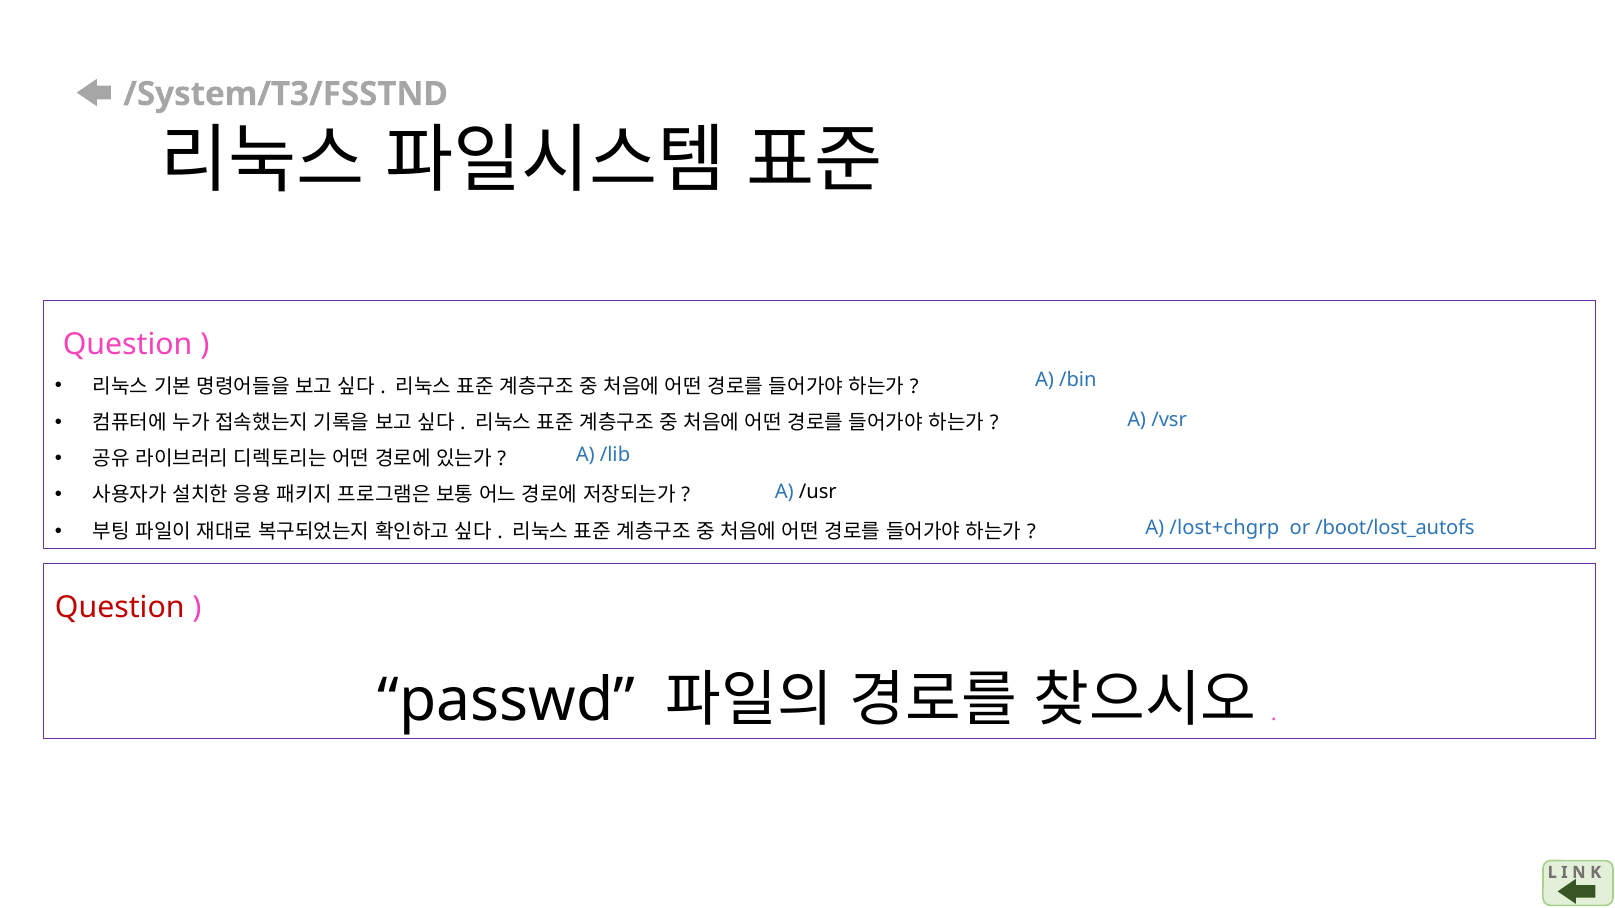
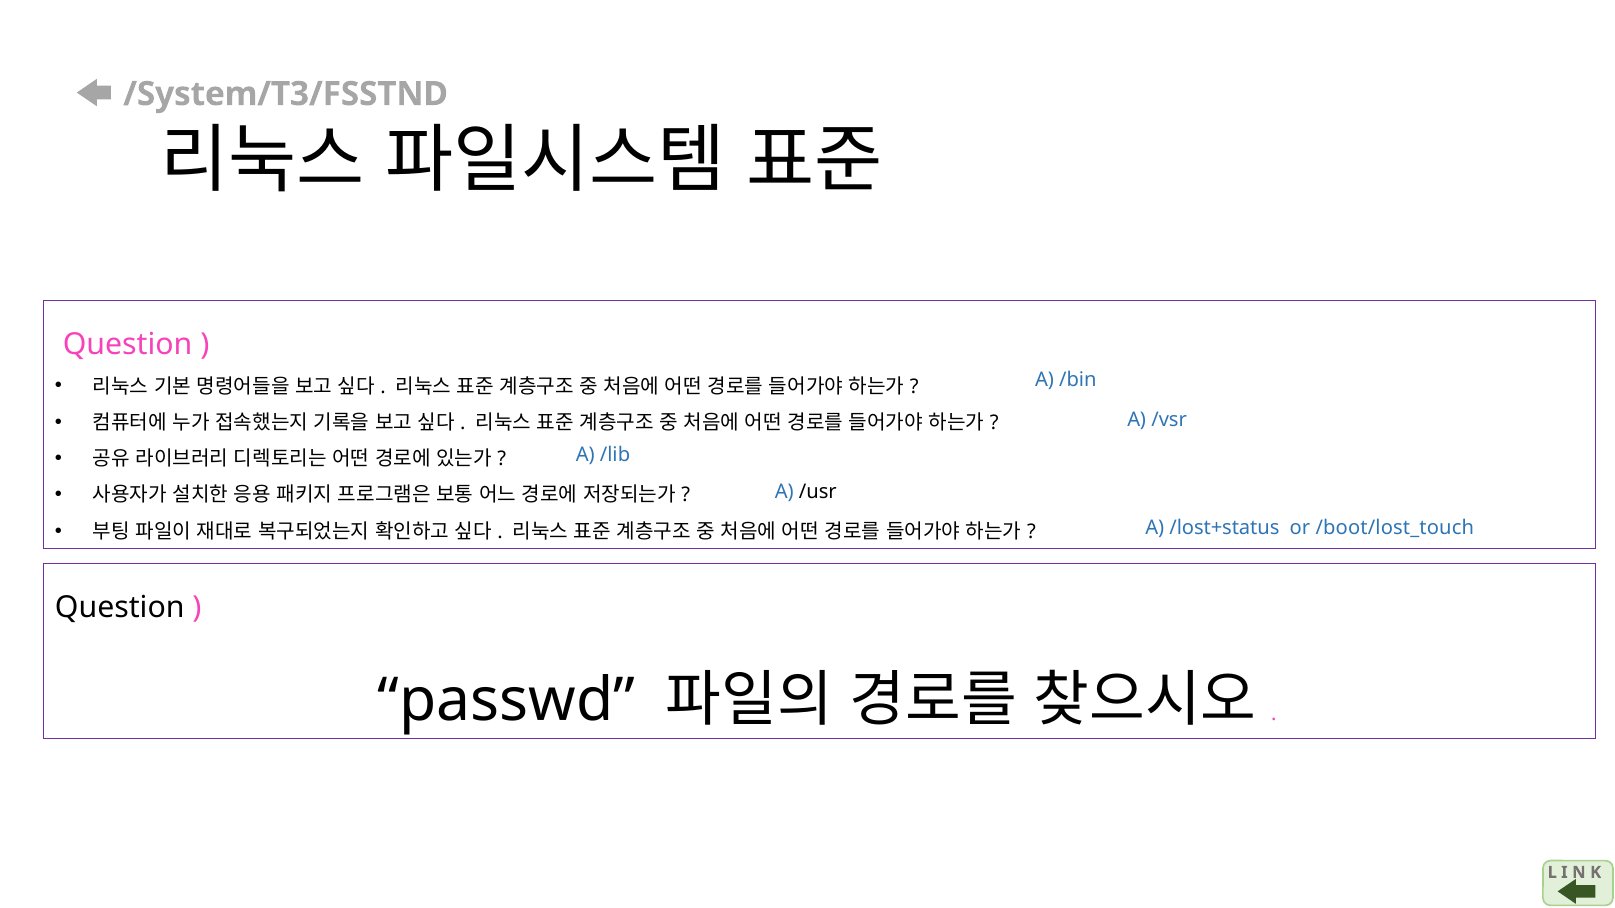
/lost+chgrp: /lost+chgrp -> /lost+status
/boot/lost_autofs: /boot/lost_autofs -> /boot/lost_touch
Question at (120, 608) colour: red -> black
